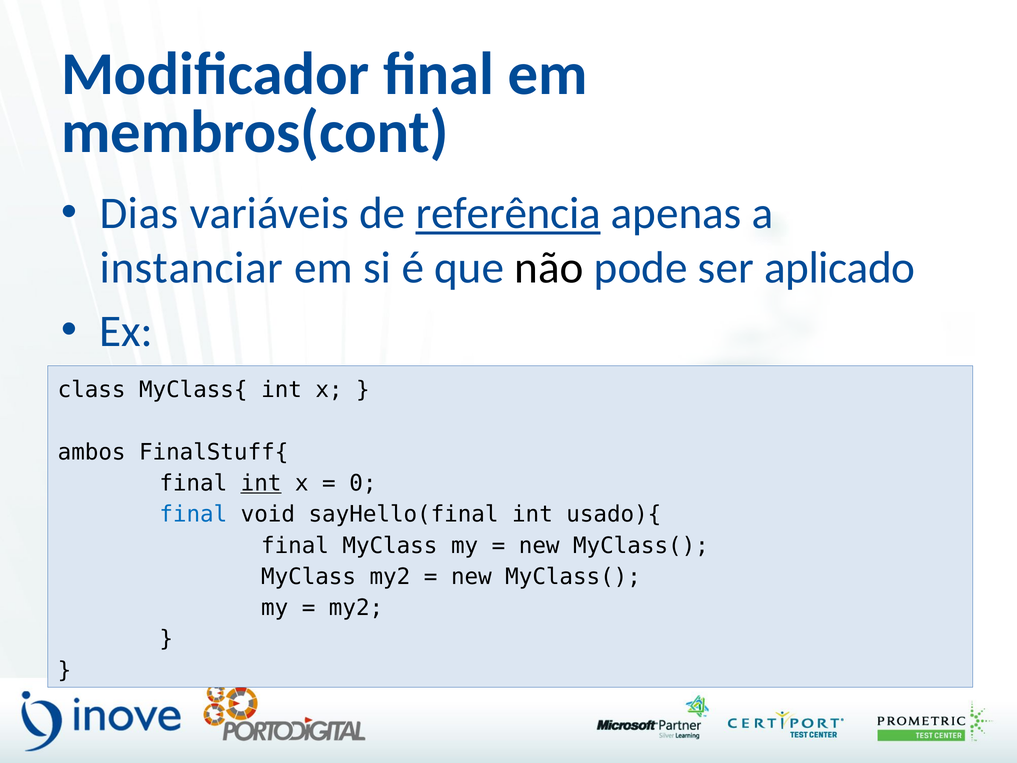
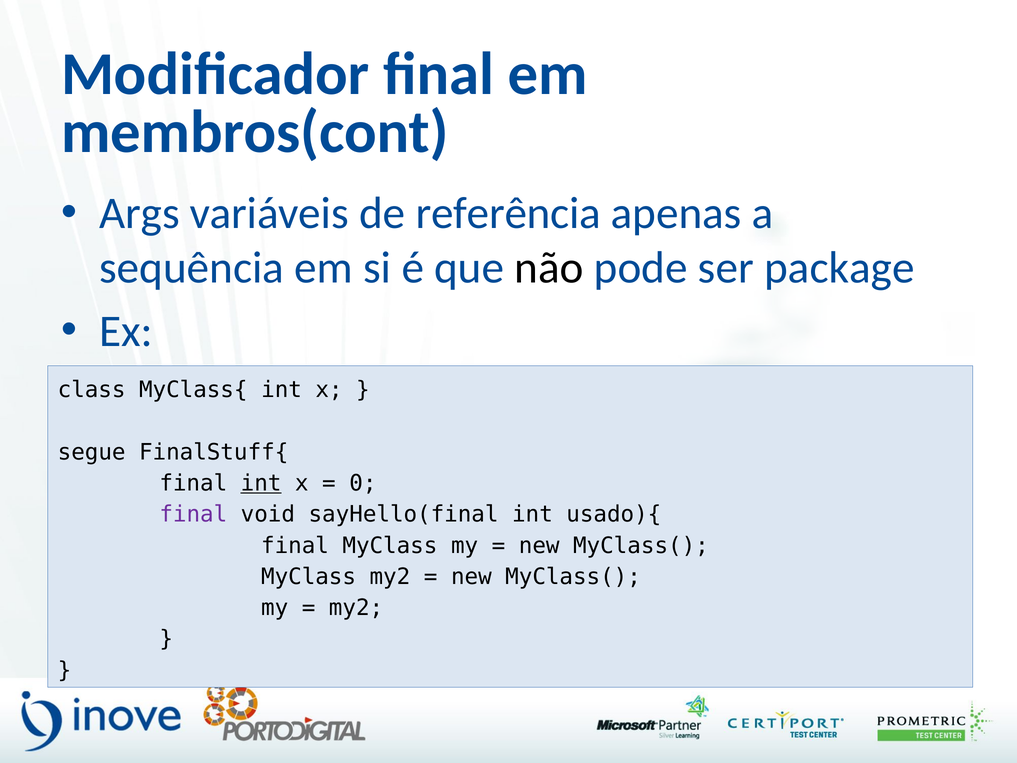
Dias: Dias -> Args
referência underline: present -> none
instanciar: instanciar -> sequência
aplicado: aplicado -> package
ambos: ambos -> segue
final at (193, 514) colour: blue -> purple
